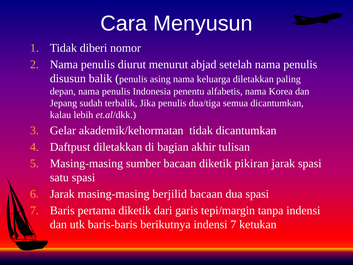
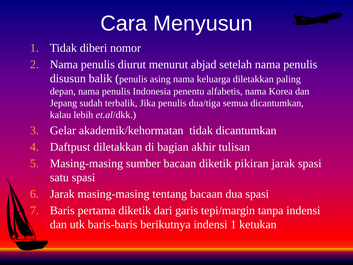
berjilid: berjilid -> tentang
indensi 7: 7 -> 1
